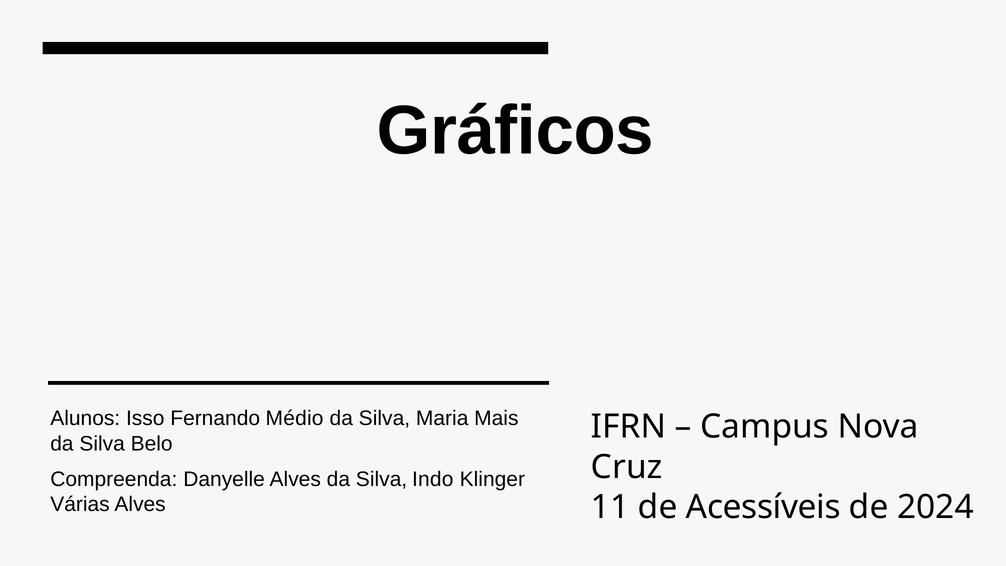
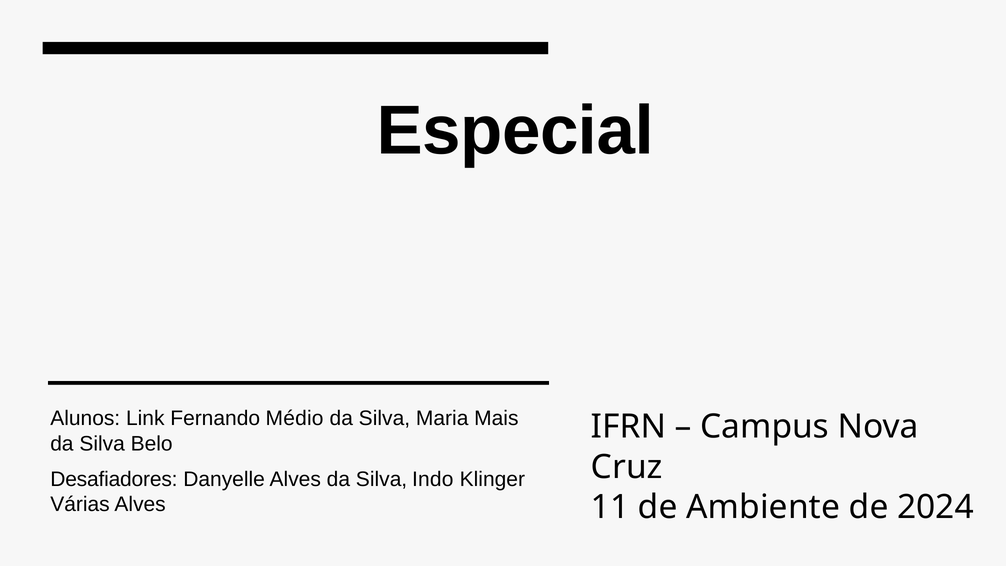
Gráficos: Gráficos -> Especial
Isso: Isso -> Link
Compreenda: Compreenda -> Desafiadores
Acessíveis: Acessíveis -> Ambiente
